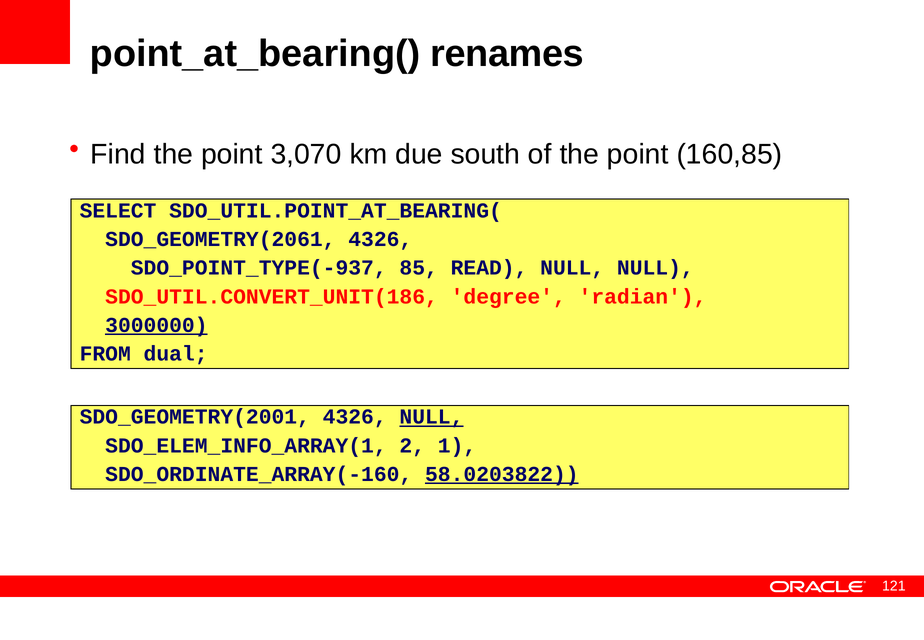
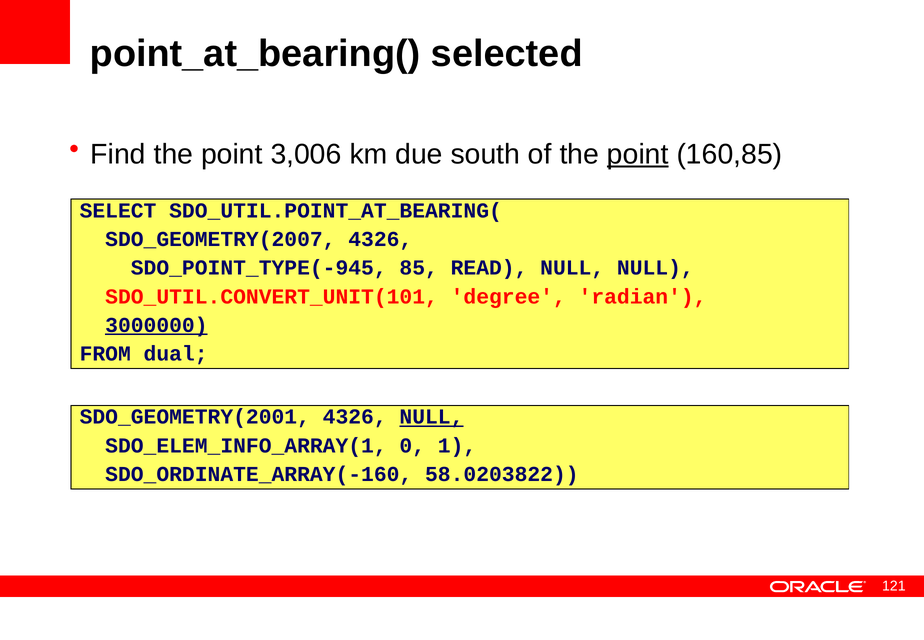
renames: renames -> selected
3,070: 3,070 -> 3,006
point at (638, 154) underline: none -> present
SDO_GEOMETRY(2061: SDO_GEOMETRY(2061 -> SDO_GEOMETRY(2007
SDO_POINT_TYPE(-937: SDO_POINT_TYPE(-937 -> SDO_POINT_TYPE(-945
SDO_UTIL.CONVERT_UNIT(186: SDO_UTIL.CONVERT_UNIT(186 -> SDO_UTIL.CONVERT_UNIT(101
2: 2 -> 0
58.0203822 underline: present -> none
